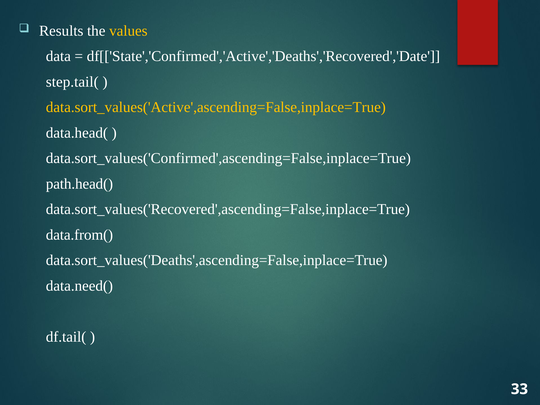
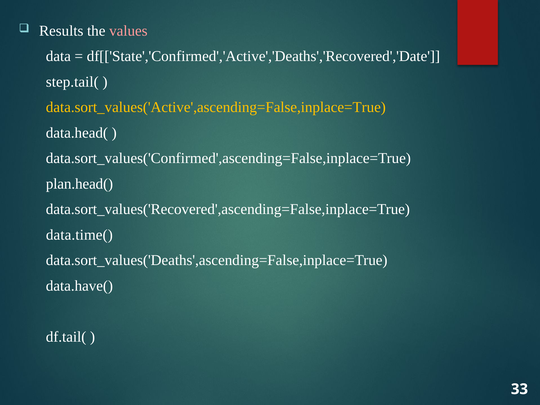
values colour: yellow -> pink
path.head(: path.head( -> plan.head(
data.from(: data.from( -> data.time(
data.need(: data.need( -> data.have(
